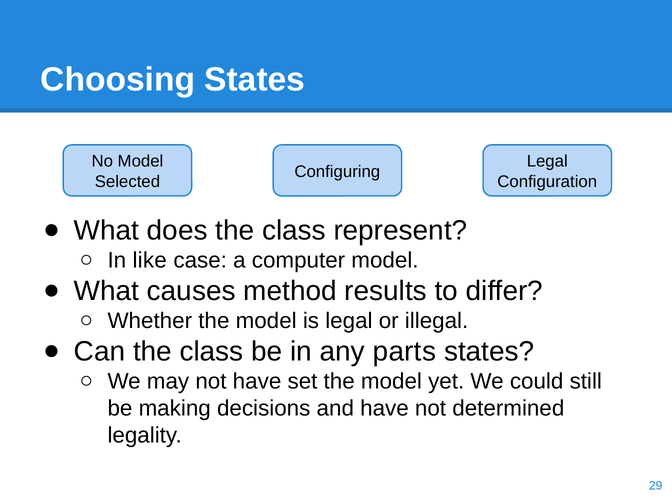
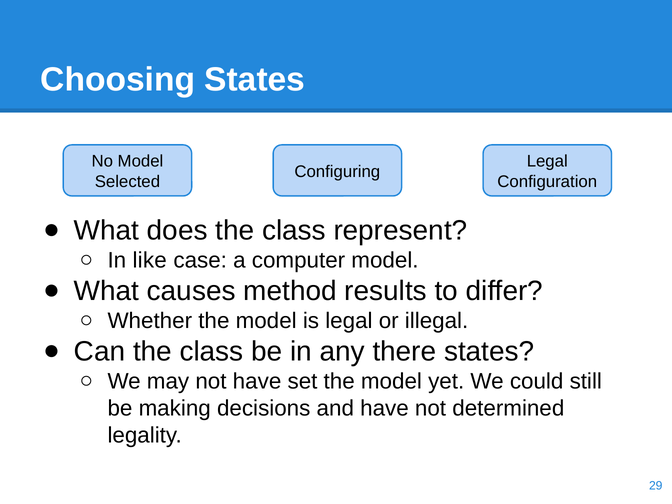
parts: parts -> there
